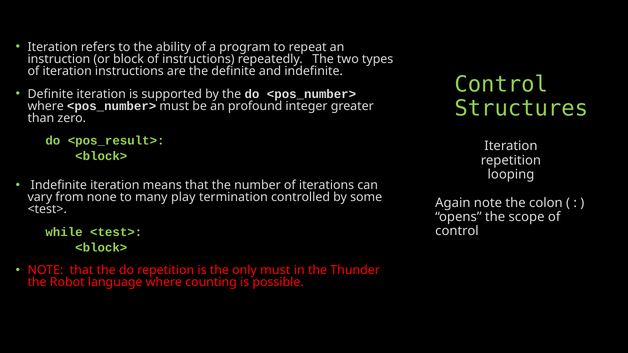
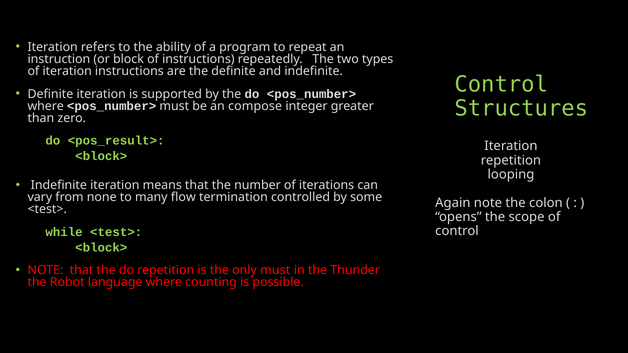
profound: profound -> compose
play: play -> flow
